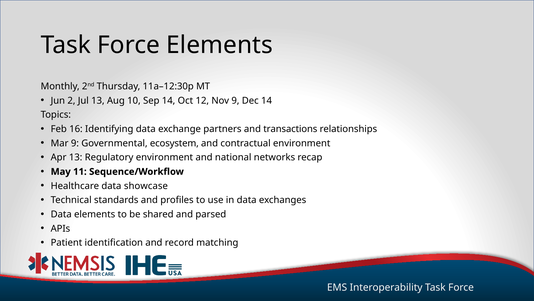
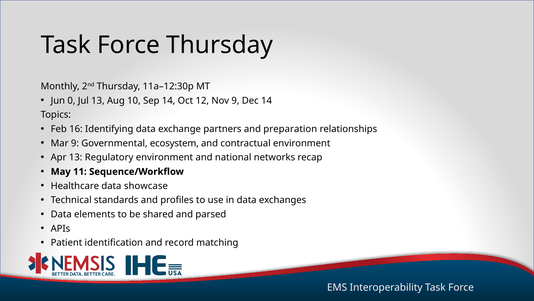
Force Elements: Elements -> Thursday
2: 2 -> 0
transactions: transactions -> preparation
